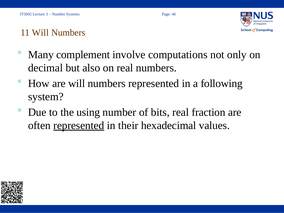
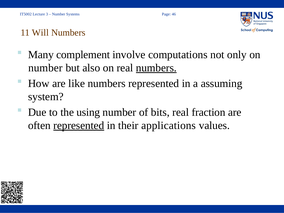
decimal at (45, 68): decimal -> number
numbers at (156, 68) underline: none -> present
are will: will -> like
following: following -> assuming
hexadecimal: hexadecimal -> applications
